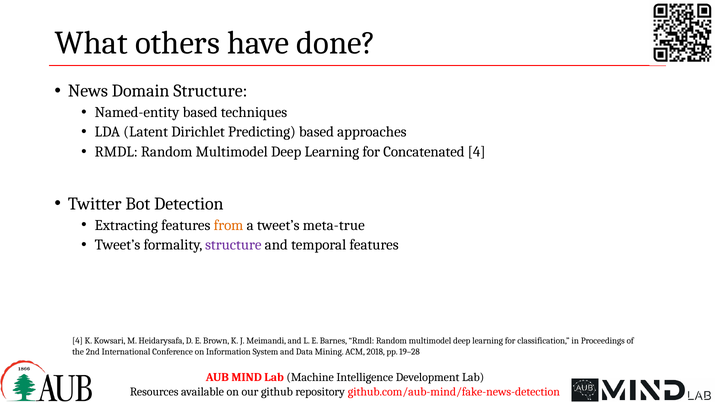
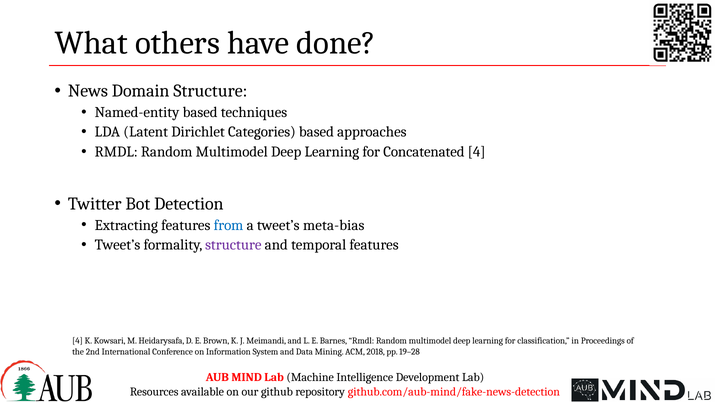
Predicting: Predicting -> Categories
from colour: orange -> blue
meta-true: meta-true -> meta-bias
